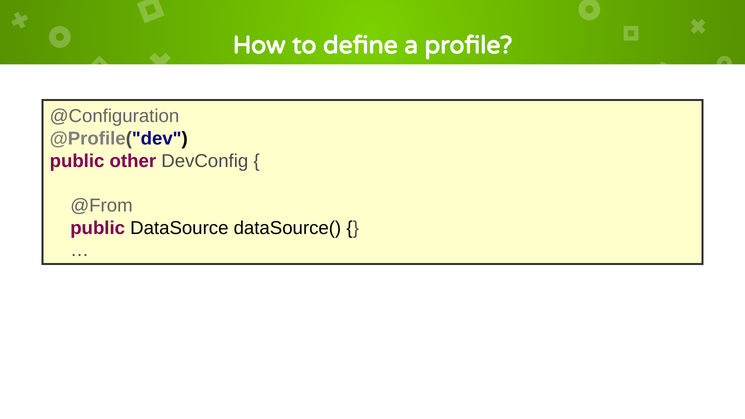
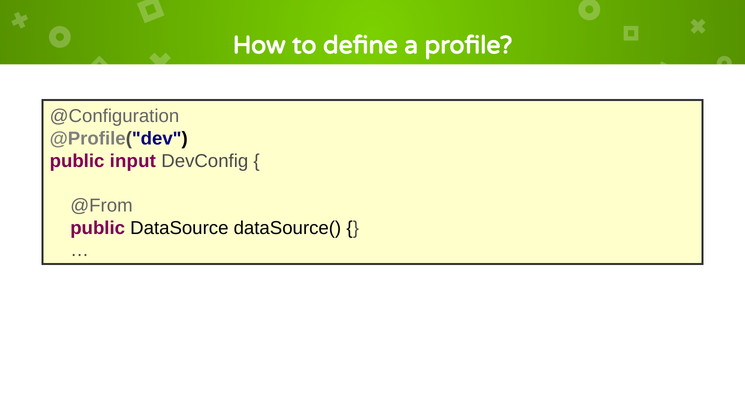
other: other -> input
